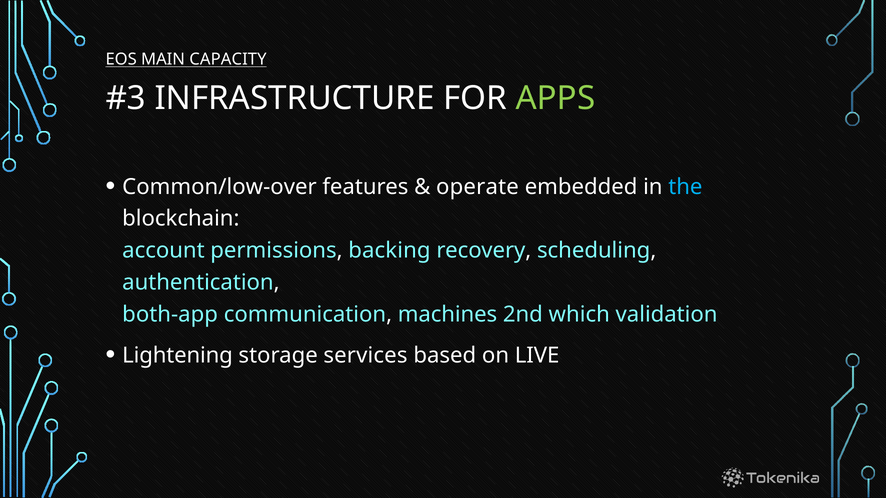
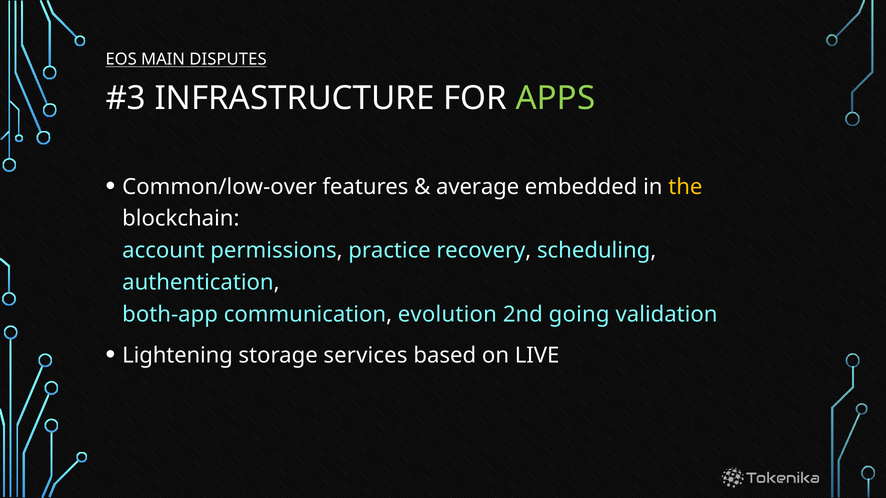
CAPACITY: CAPACITY -> DISPUTES
operate: operate -> average
the colour: light blue -> yellow
backing: backing -> practice
machines: machines -> evolution
which: which -> going
